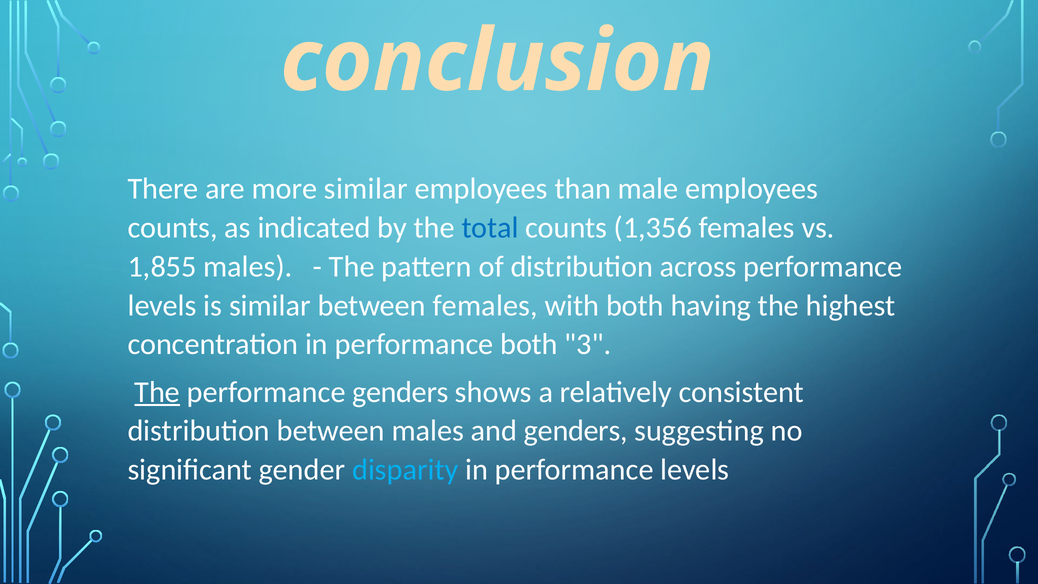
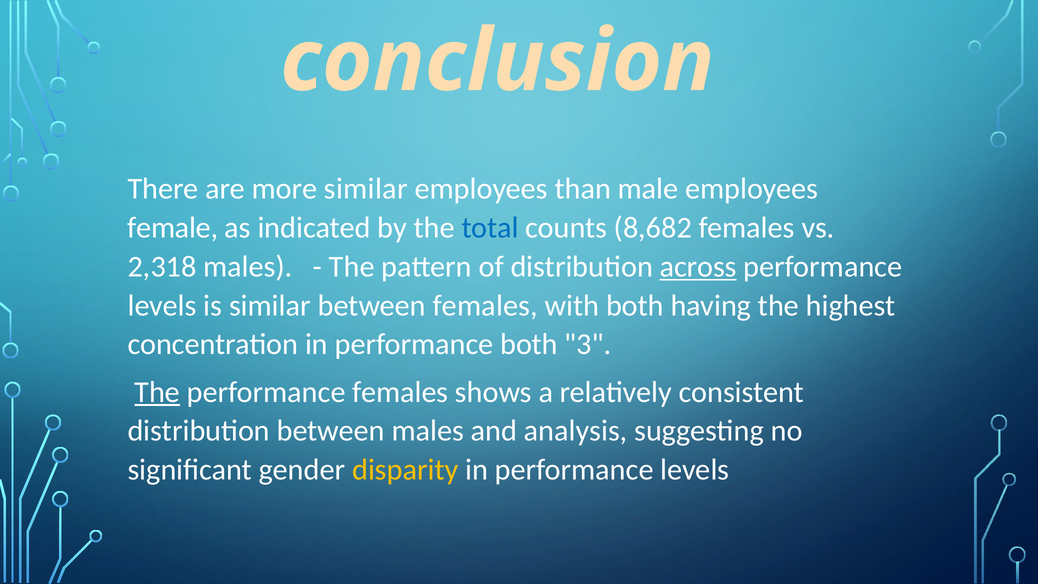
counts at (173, 228): counts -> female
1,356: 1,356 -> 8,682
1,855: 1,855 -> 2,318
across underline: none -> present
performance genders: genders -> females
and genders: genders -> analysis
disparity colour: light blue -> yellow
